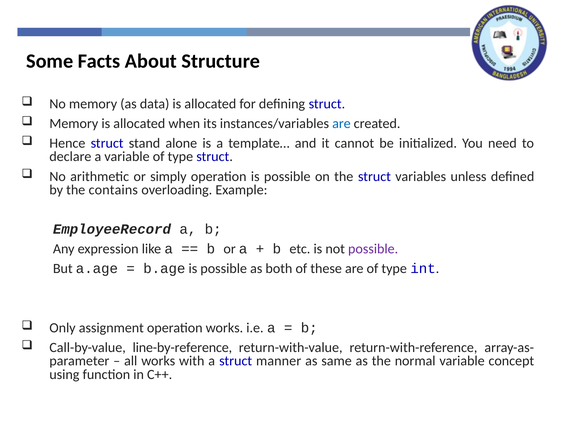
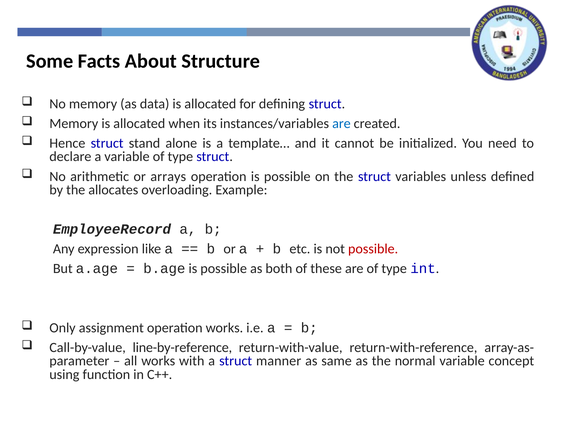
simply: simply -> arrays
contains: contains -> allocates
possible at (373, 249) colour: purple -> red
